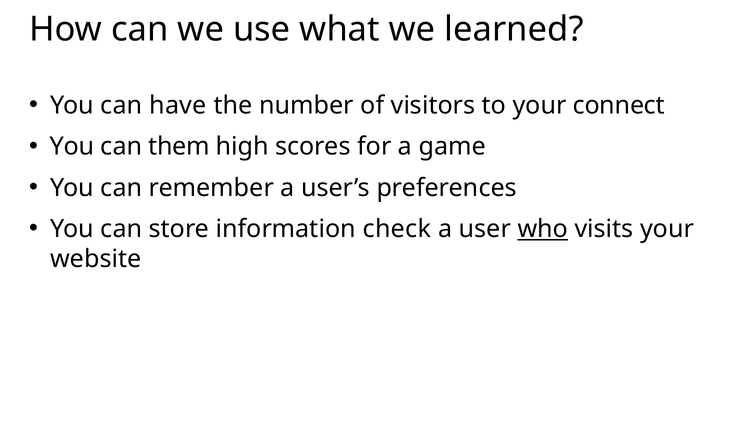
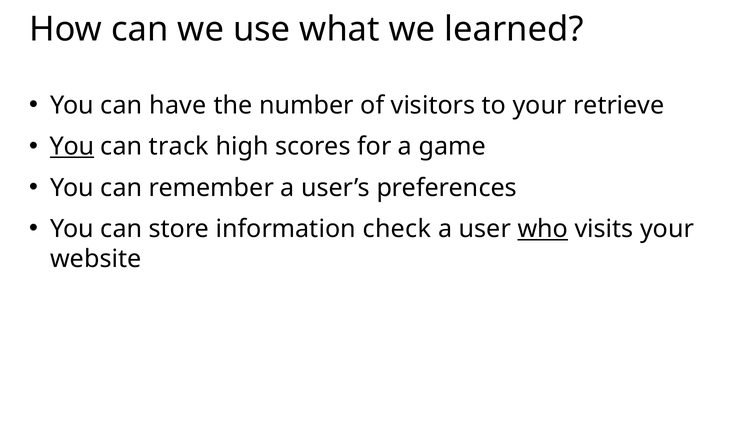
connect: connect -> retrieve
You at (72, 147) underline: none -> present
them: them -> track
